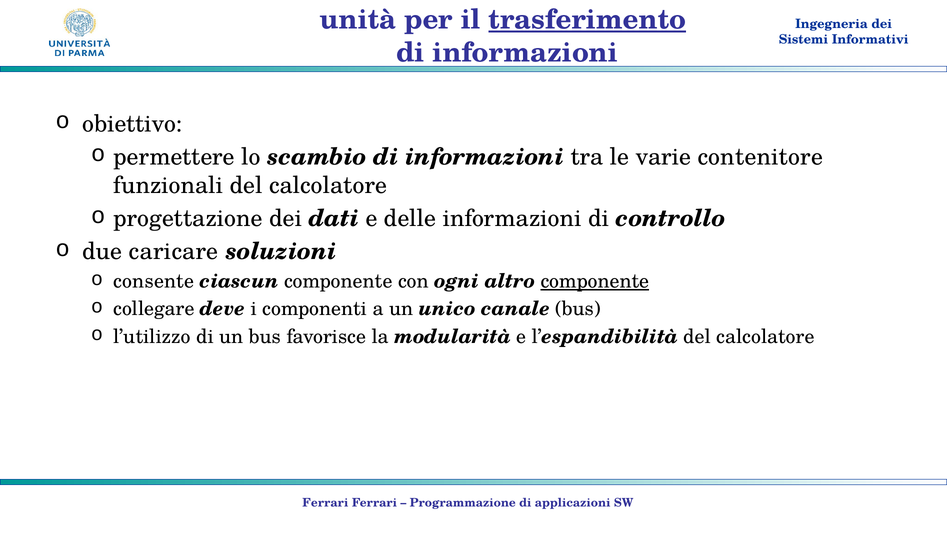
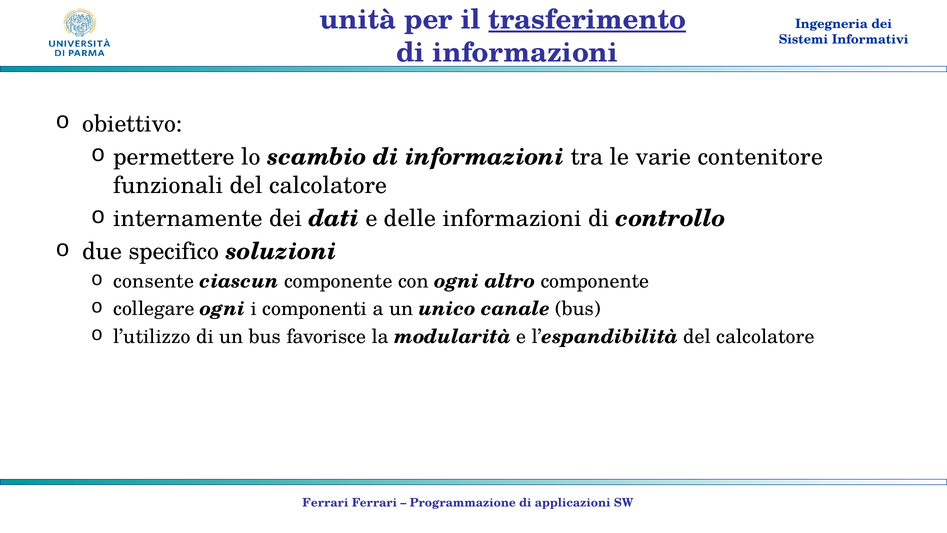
progettazione: progettazione -> internamente
caricare: caricare -> specifico
componente at (595, 281) underline: present -> none
collegare deve: deve -> ogni
